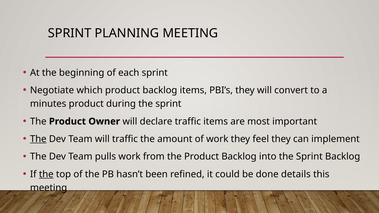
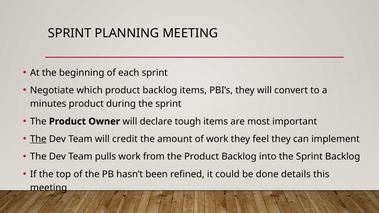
declare traffic: traffic -> tough
will traffic: traffic -> credit
the at (46, 174) underline: present -> none
